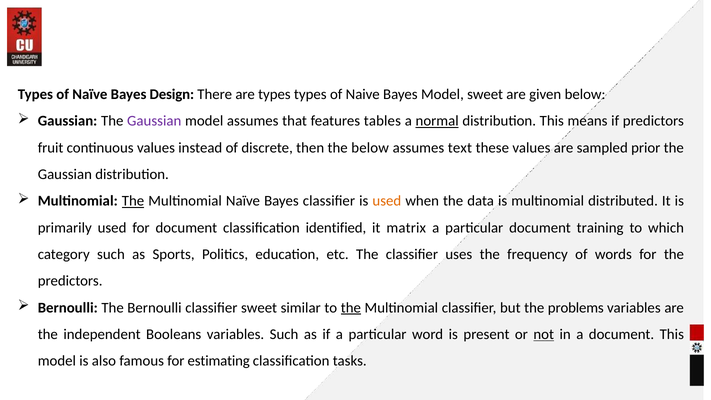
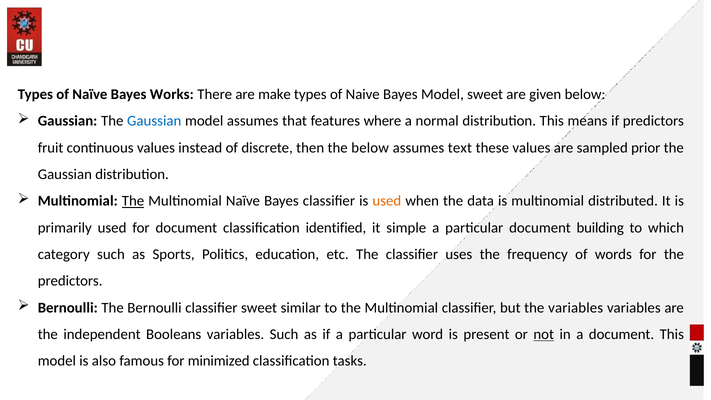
Design: Design -> Works
are types: types -> make
Gaussian at (154, 121) colour: purple -> blue
tables: tables -> where
normal underline: present -> none
matrix: matrix -> simple
training: training -> building
the at (351, 308) underline: present -> none
the problems: problems -> variables
estimating: estimating -> minimized
